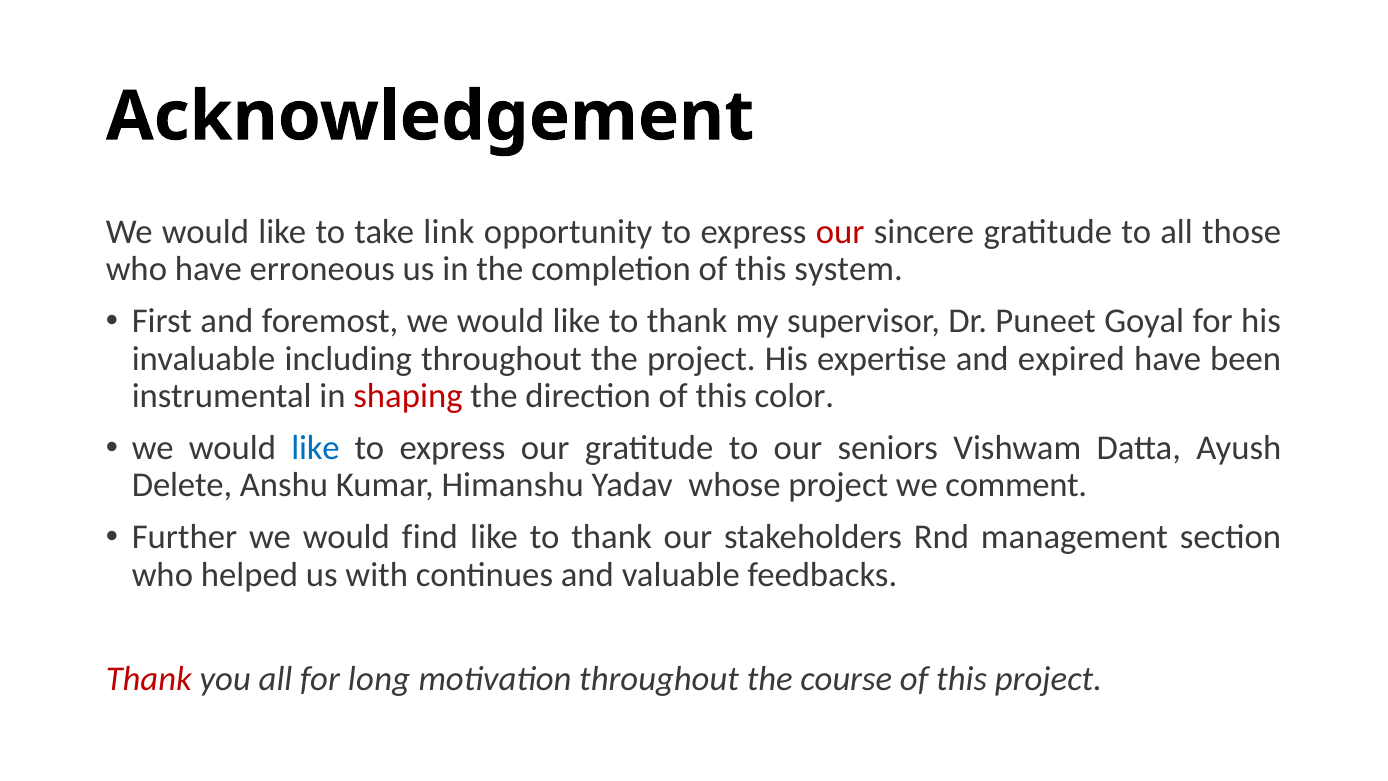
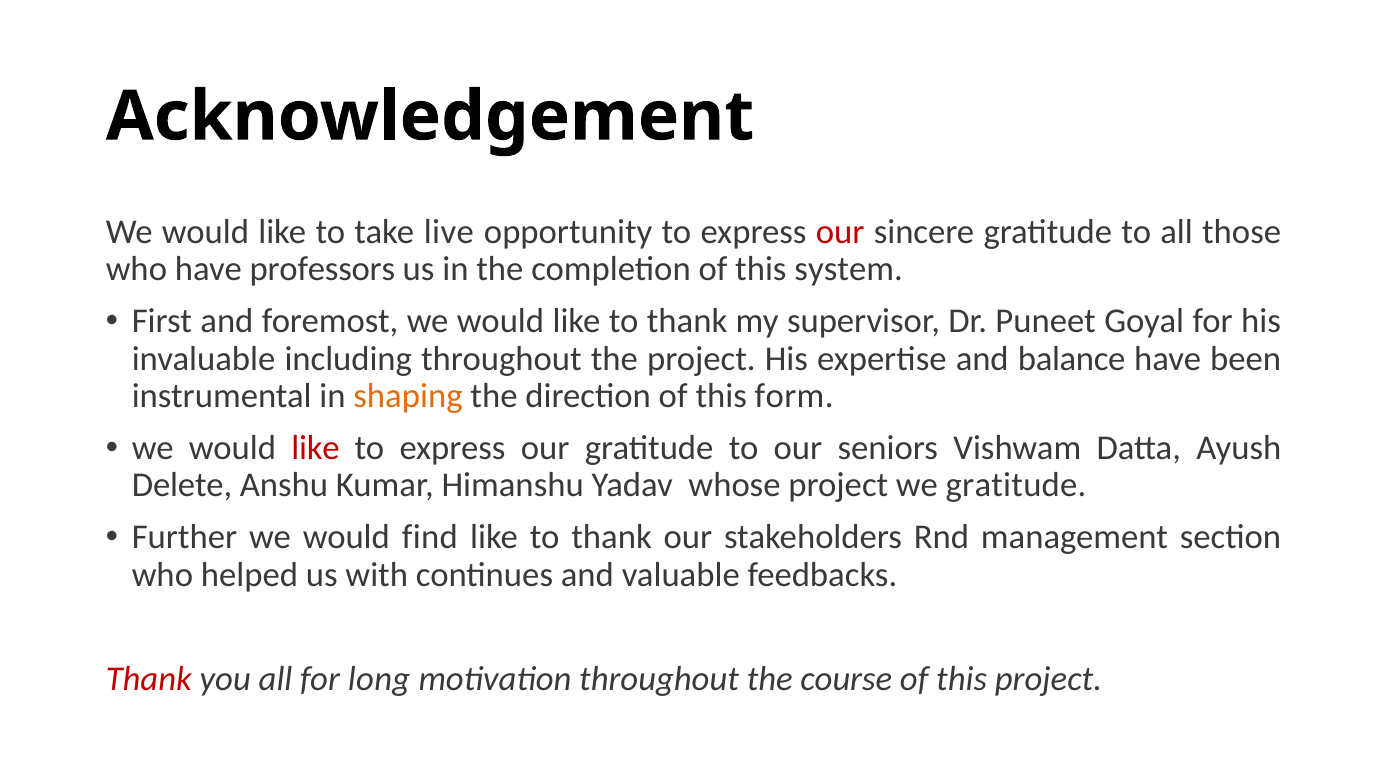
link: link -> live
erroneous: erroneous -> professors
expired: expired -> balance
shaping colour: red -> orange
color: color -> form
like at (315, 448) colour: blue -> red
we comment: comment -> gratitude
